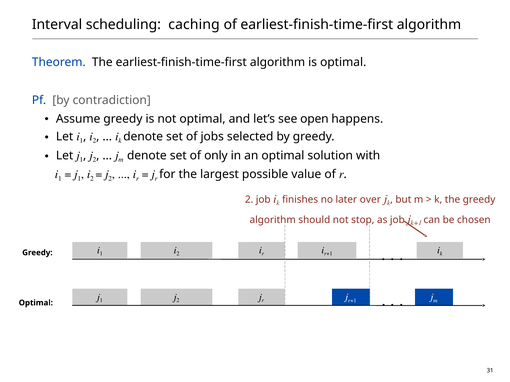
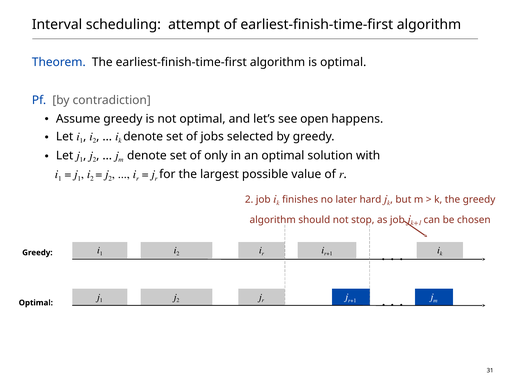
caching: caching -> attempt
over: over -> hard
